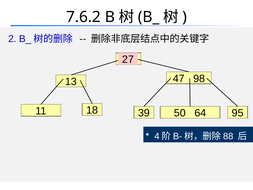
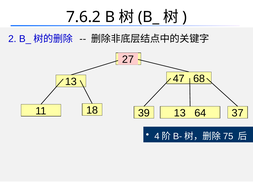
98: 98 -> 68
18 50: 50 -> 13
95: 95 -> 37
88: 88 -> 75
